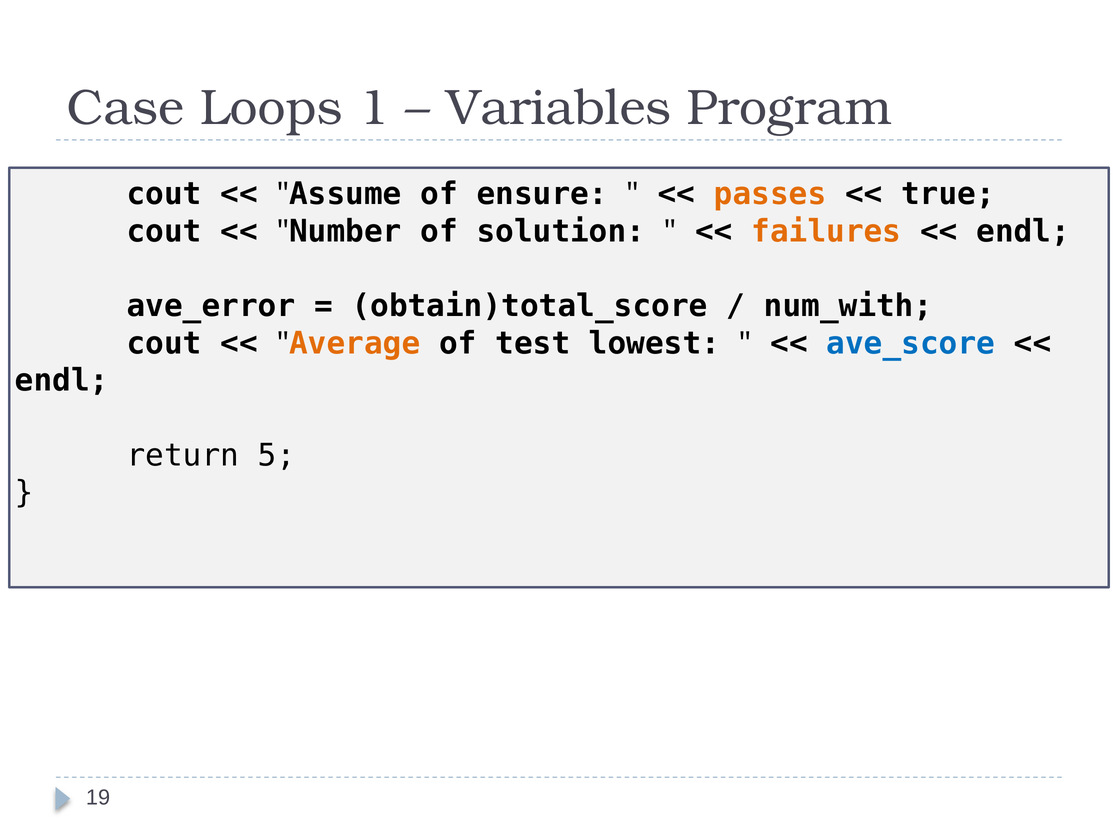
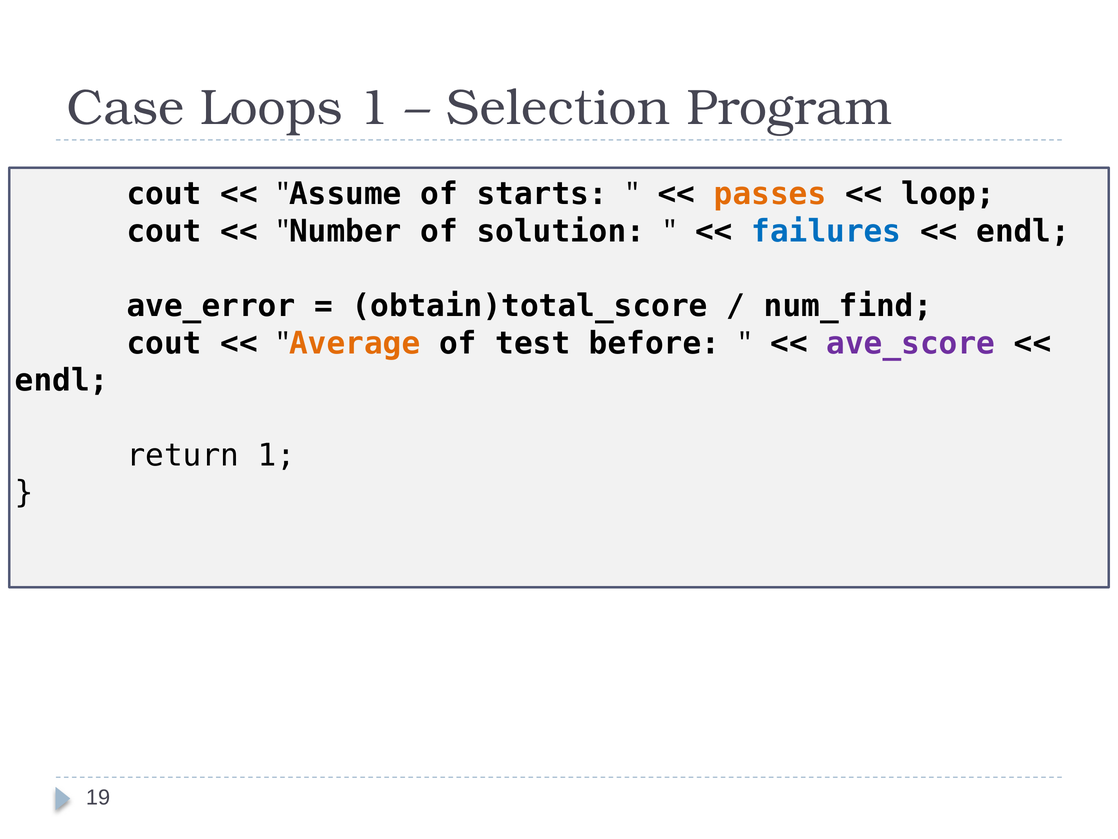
Variables: Variables -> Selection
ensure: ensure -> starts
true: true -> loop
failures colour: orange -> blue
num_with: num_with -> num_find
lowest: lowest -> before
ave_score colour: blue -> purple
return 5: 5 -> 1
